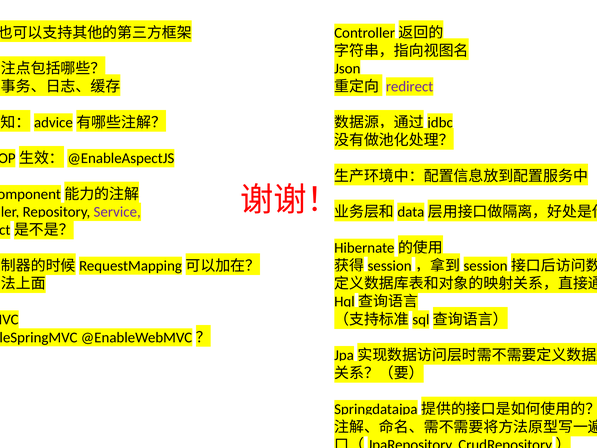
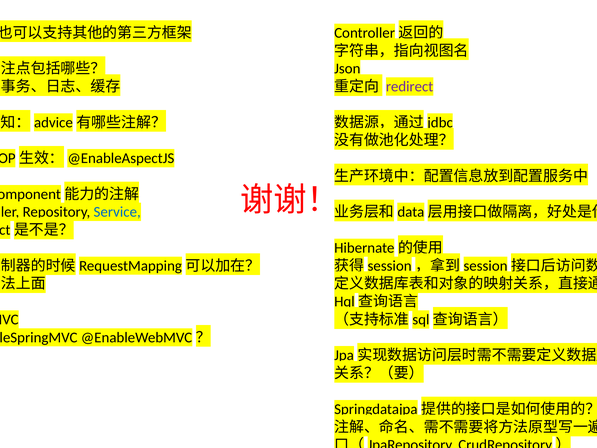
Service colour: purple -> blue
